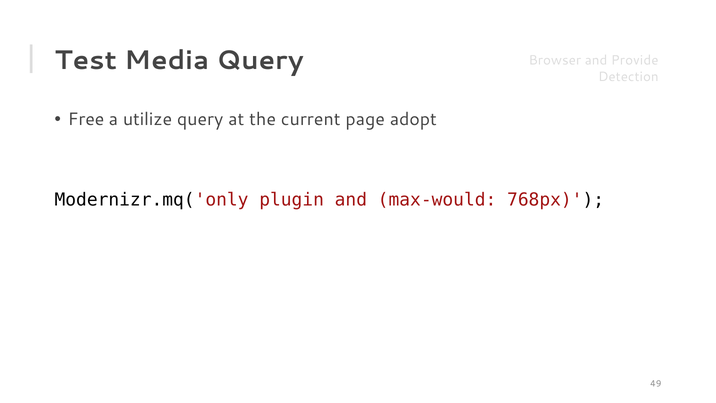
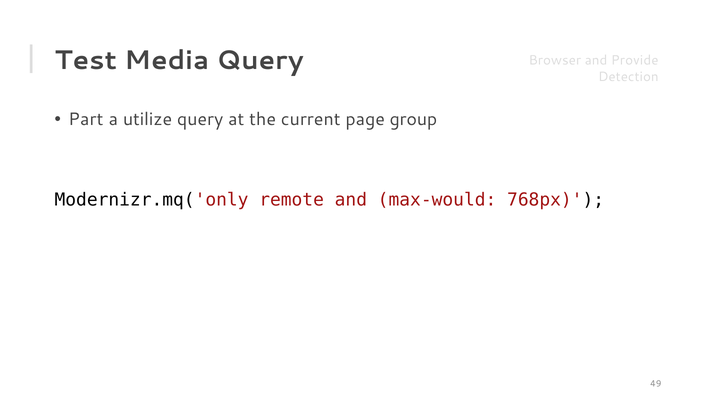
Free: Free -> Part
adopt: adopt -> group
plugin: plugin -> remote
